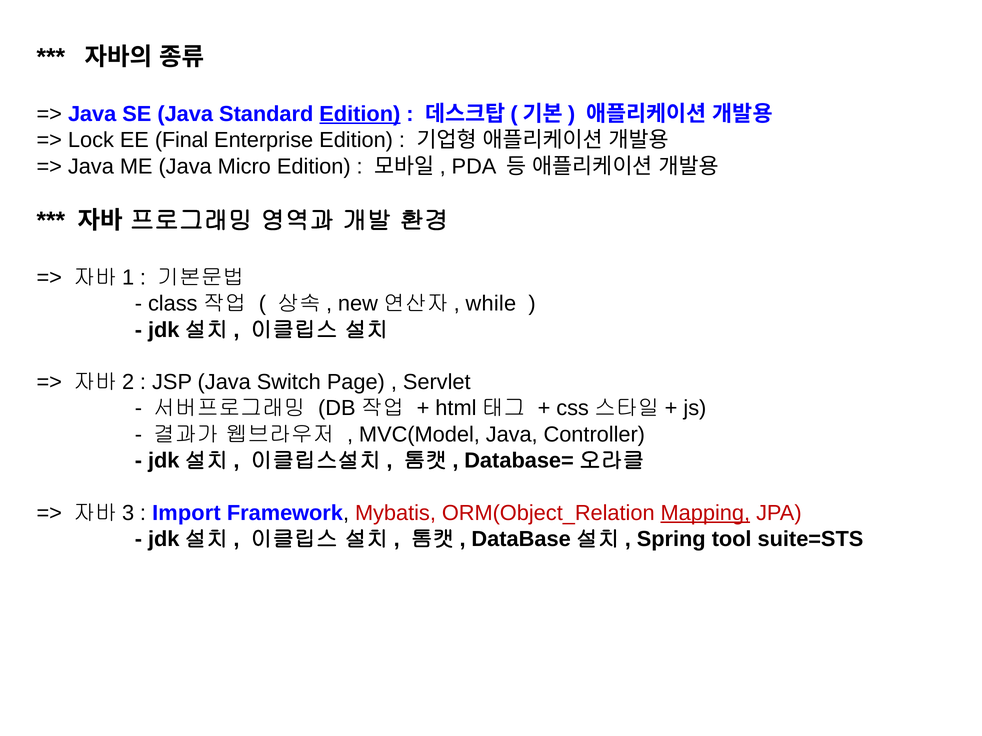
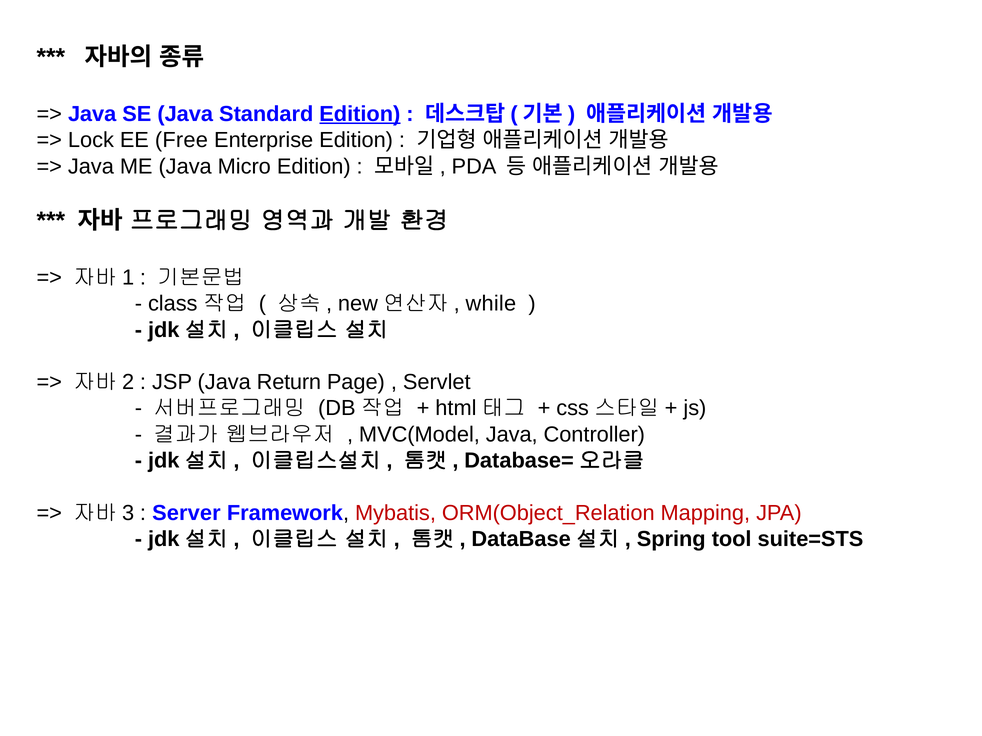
Final: Final -> Free
Switch: Switch -> Return
Import: Import -> Server
Mapping underline: present -> none
